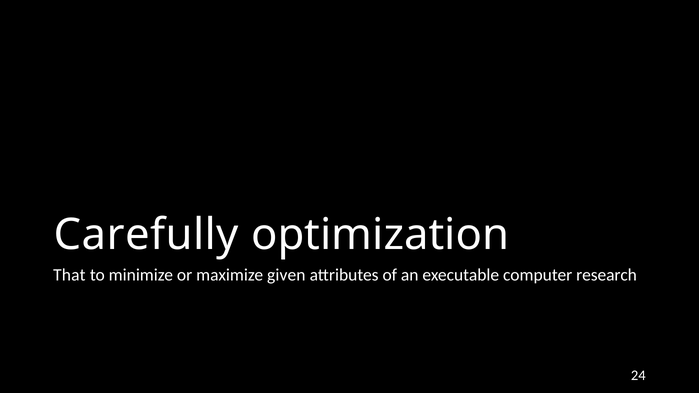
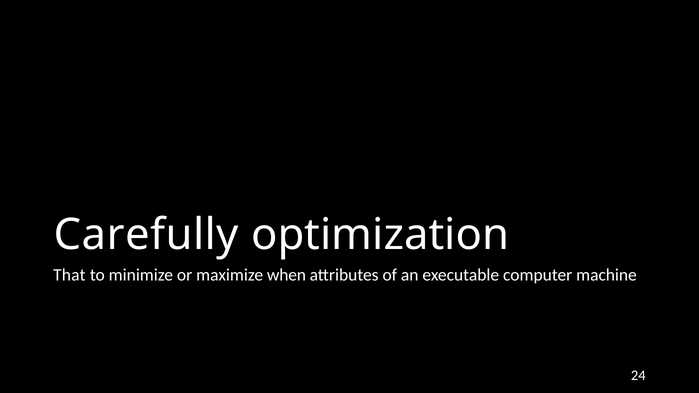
given: given -> when
research: research -> machine
